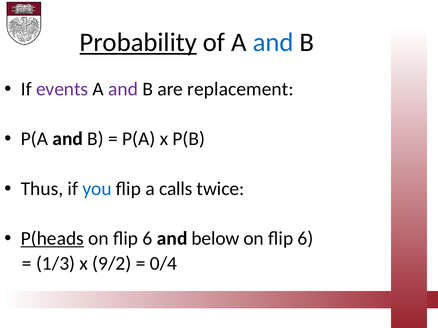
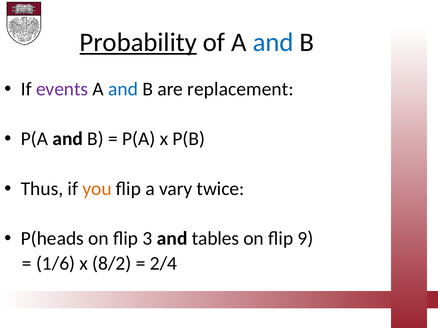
and at (123, 89) colour: purple -> blue
you colour: blue -> orange
calls: calls -> vary
P(heads underline: present -> none
6 at (147, 239): 6 -> 3
below: below -> tables
6 at (306, 239): 6 -> 9
1/3: 1/3 -> 1/6
9/2: 9/2 -> 8/2
0/4: 0/4 -> 2/4
